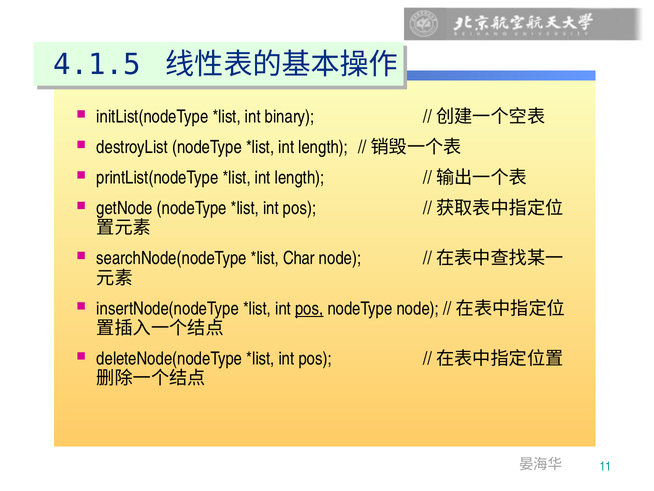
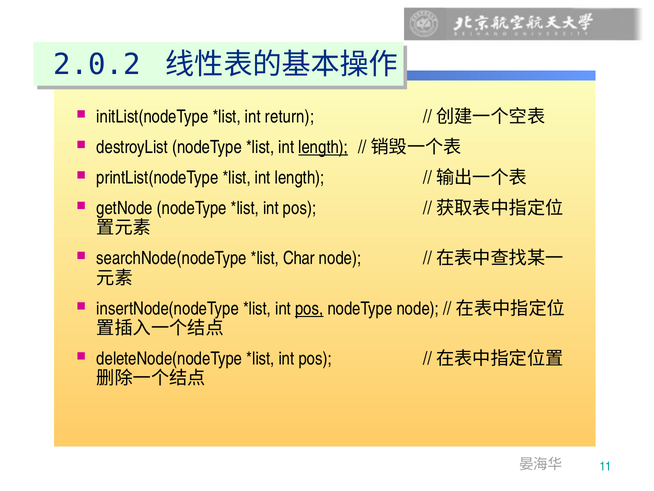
4.1.5: 4.1.5 -> 2.0.2
binary: binary -> return
length at (323, 147) underline: none -> present
